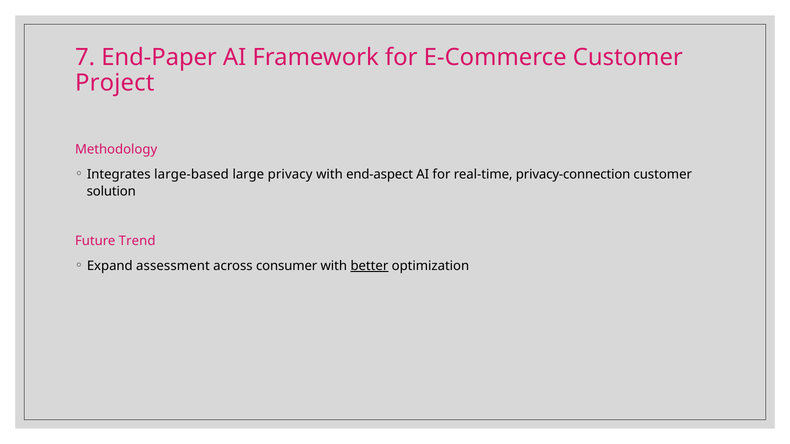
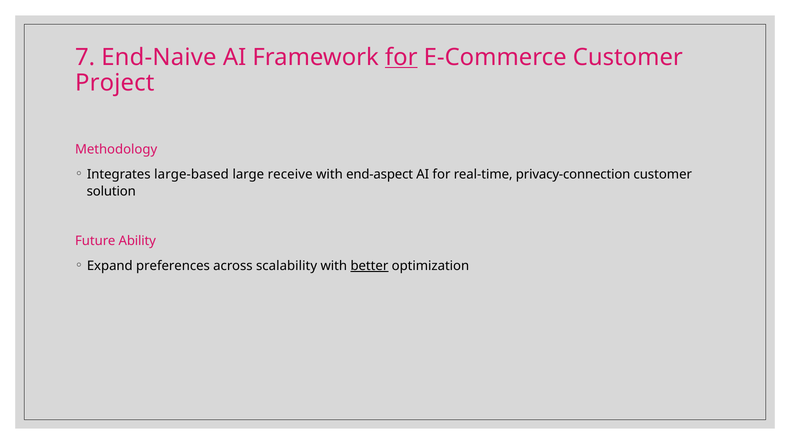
End-Paper: End-Paper -> End-Naive
for at (401, 57) underline: none -> present
privacy: privacy -> receive
Trend: Trend -> Ability
assessment: assessment -> preferences
consumer: consumer -> scalability
